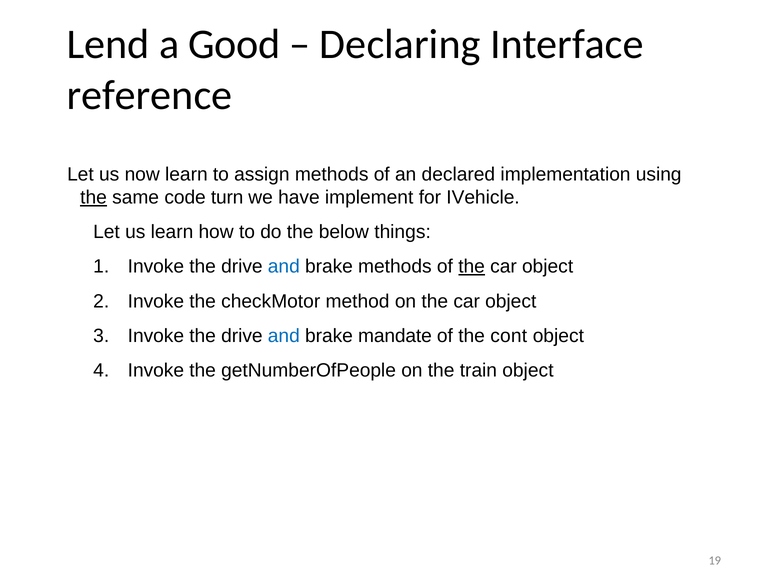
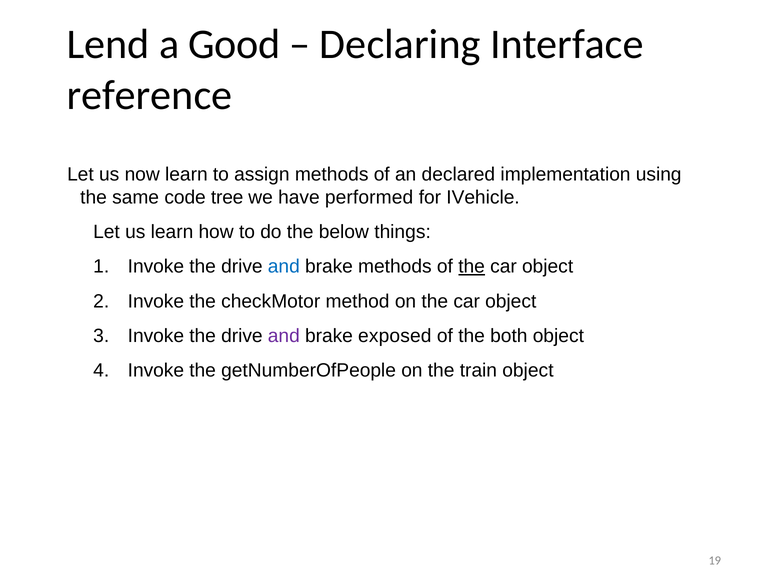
the at (94, 197) underline: present -> none
turn: turn -> tree
implement: implement -> performed
and at (284, 335) colour: blue -> purple
mandate: mandate -> exposed
cont: cont -> both
